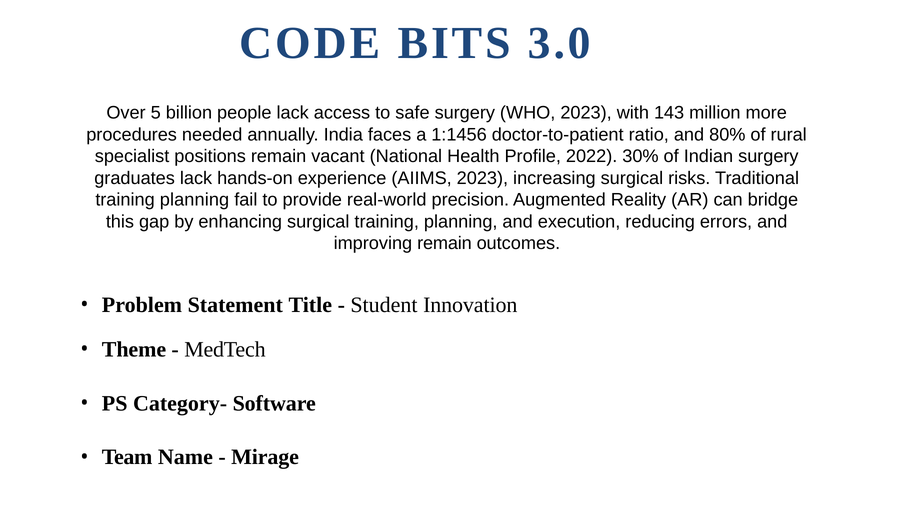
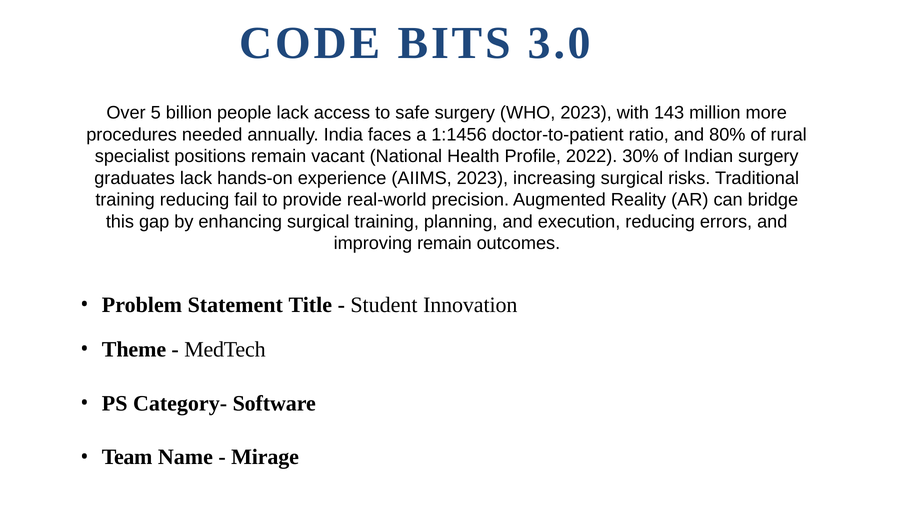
planning at (195, 200): planning -> reducing
